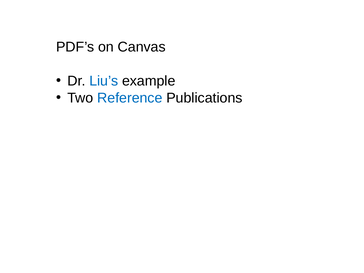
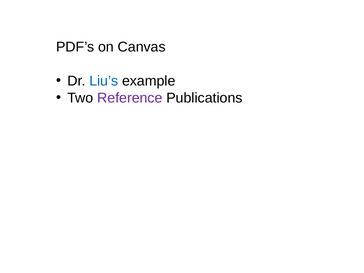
Reference colour: blue -> purple
